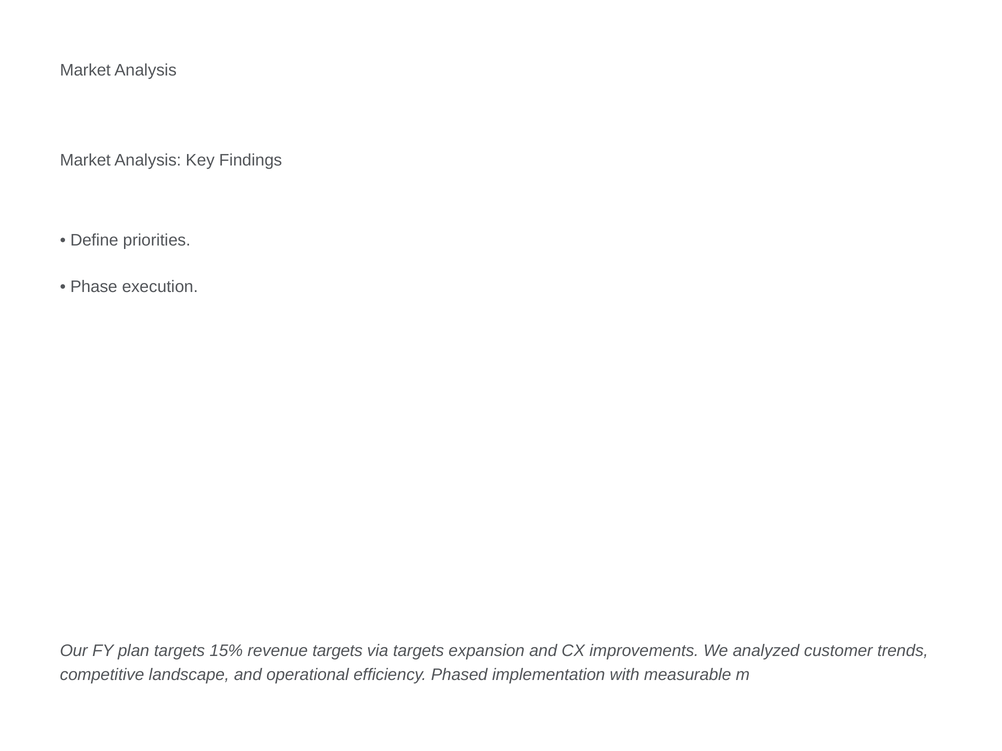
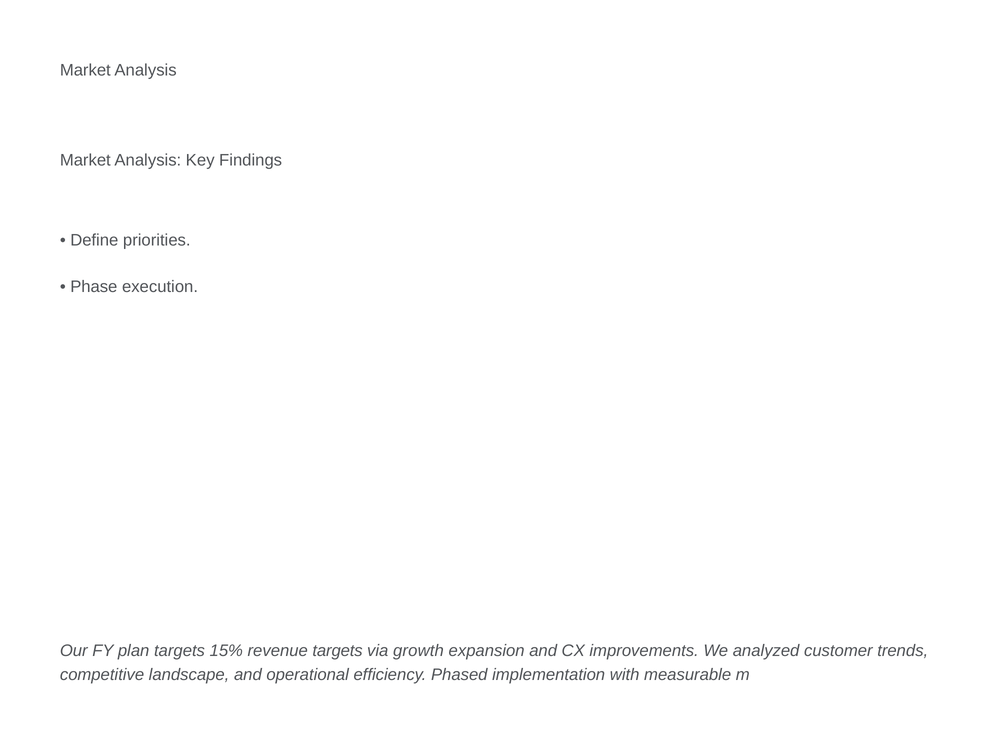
via targets: targets -> growth
